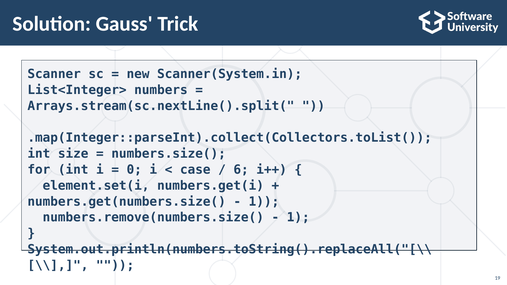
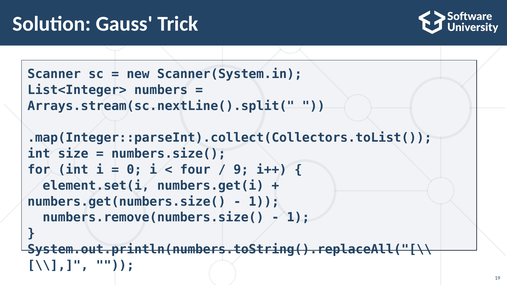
case: case -> four
6: 6 -> 9
